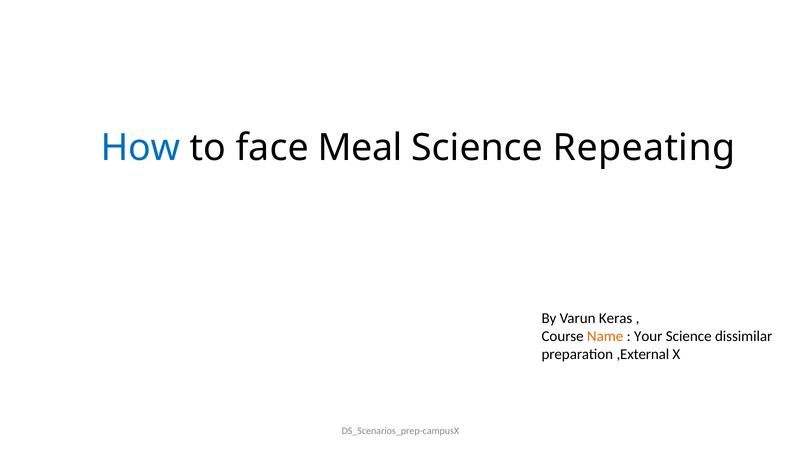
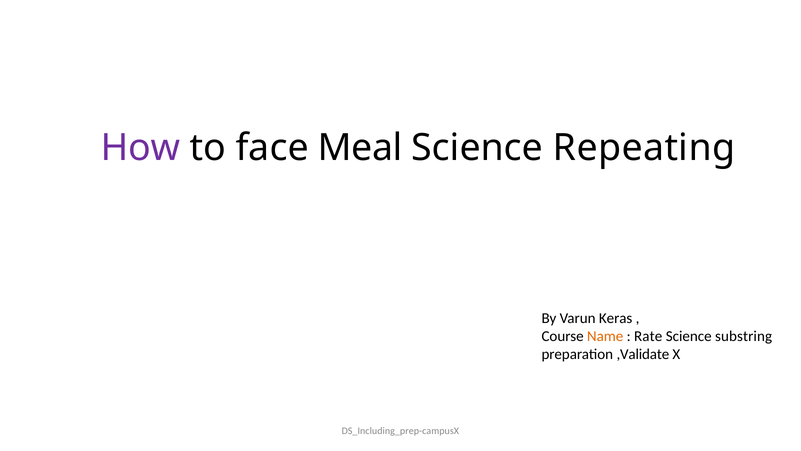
How colour: blue -> purple
Your: Your -> Rate
dissimilar: dissimilar -> substring
,External: ,External -> ,Validate
DS_Scenarios_prep-campusX: DS_Scenarios_prep-campusX -> DS_Including_prep-campusX
